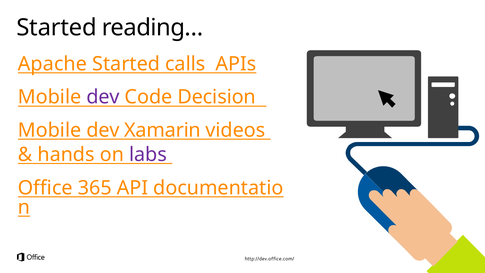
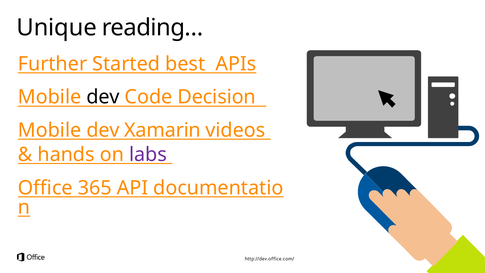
Started at (57, 28): Started -> Unique
Apache: Apache -> Further
calls: calls -> best
dev at (103, 97) colour: purple -> black
